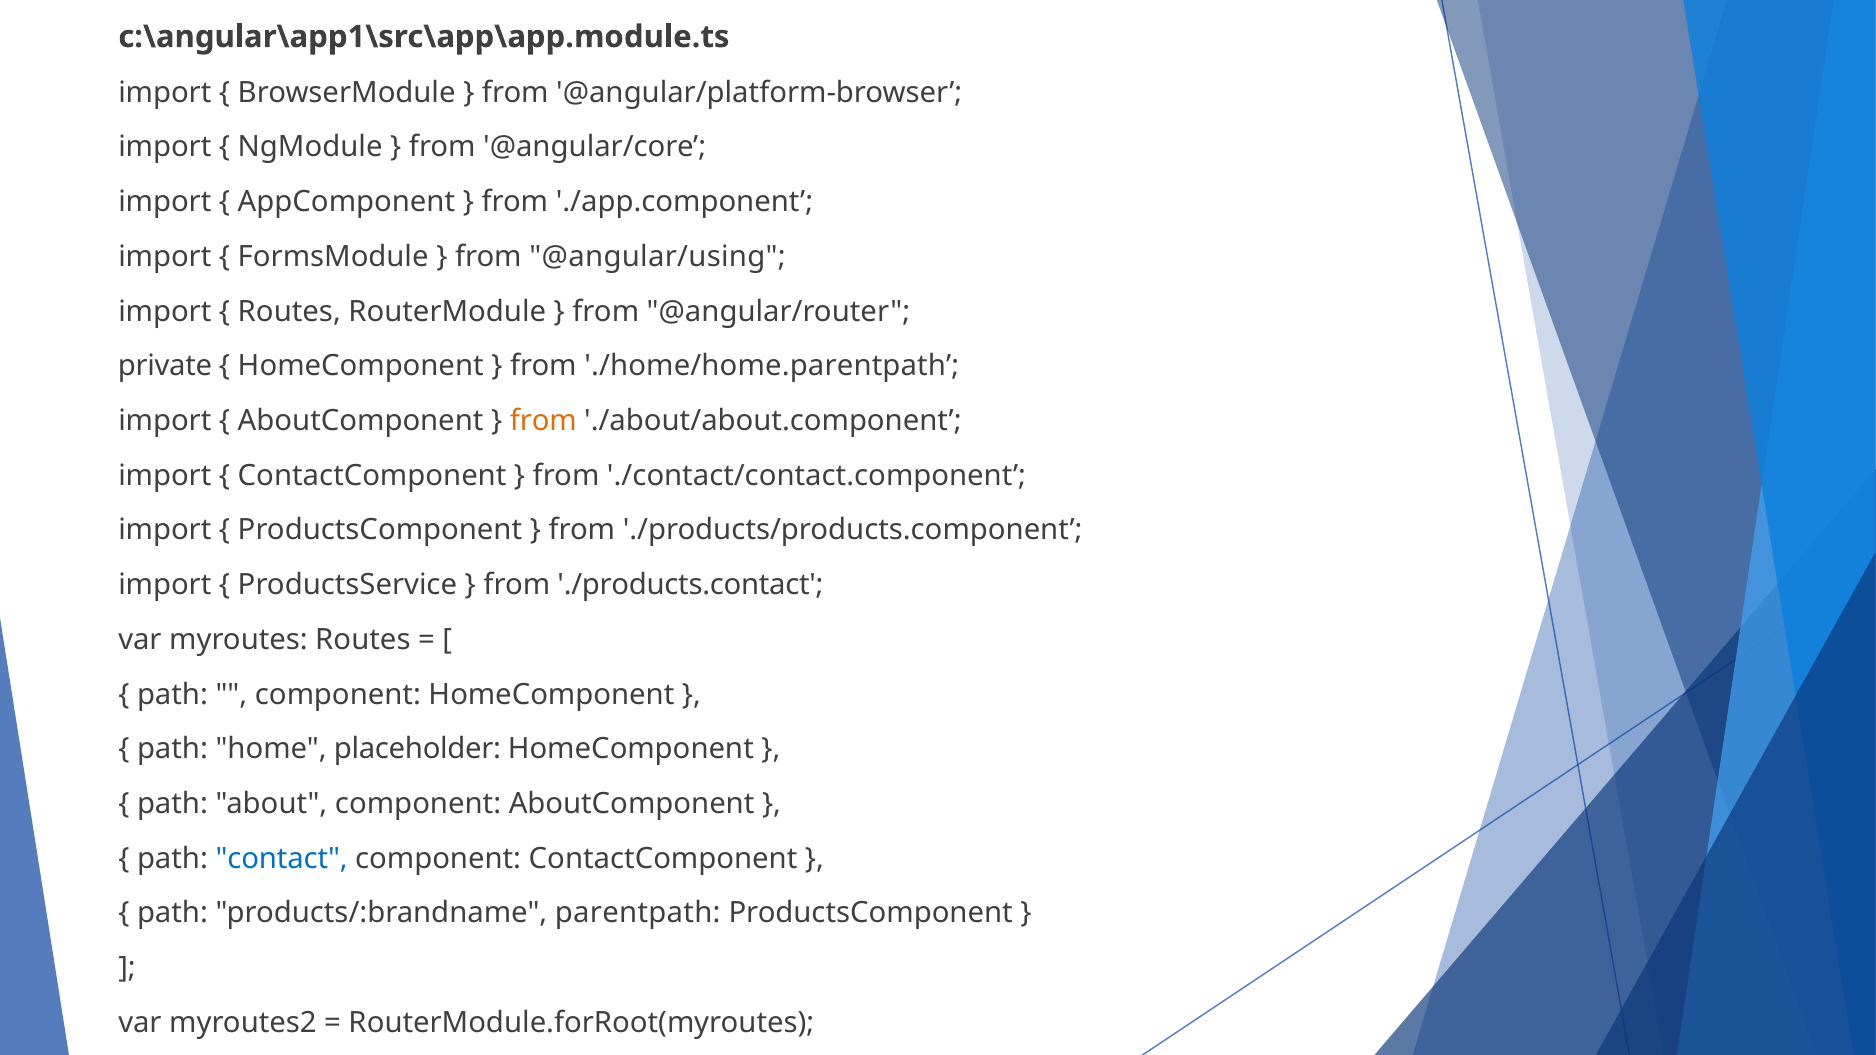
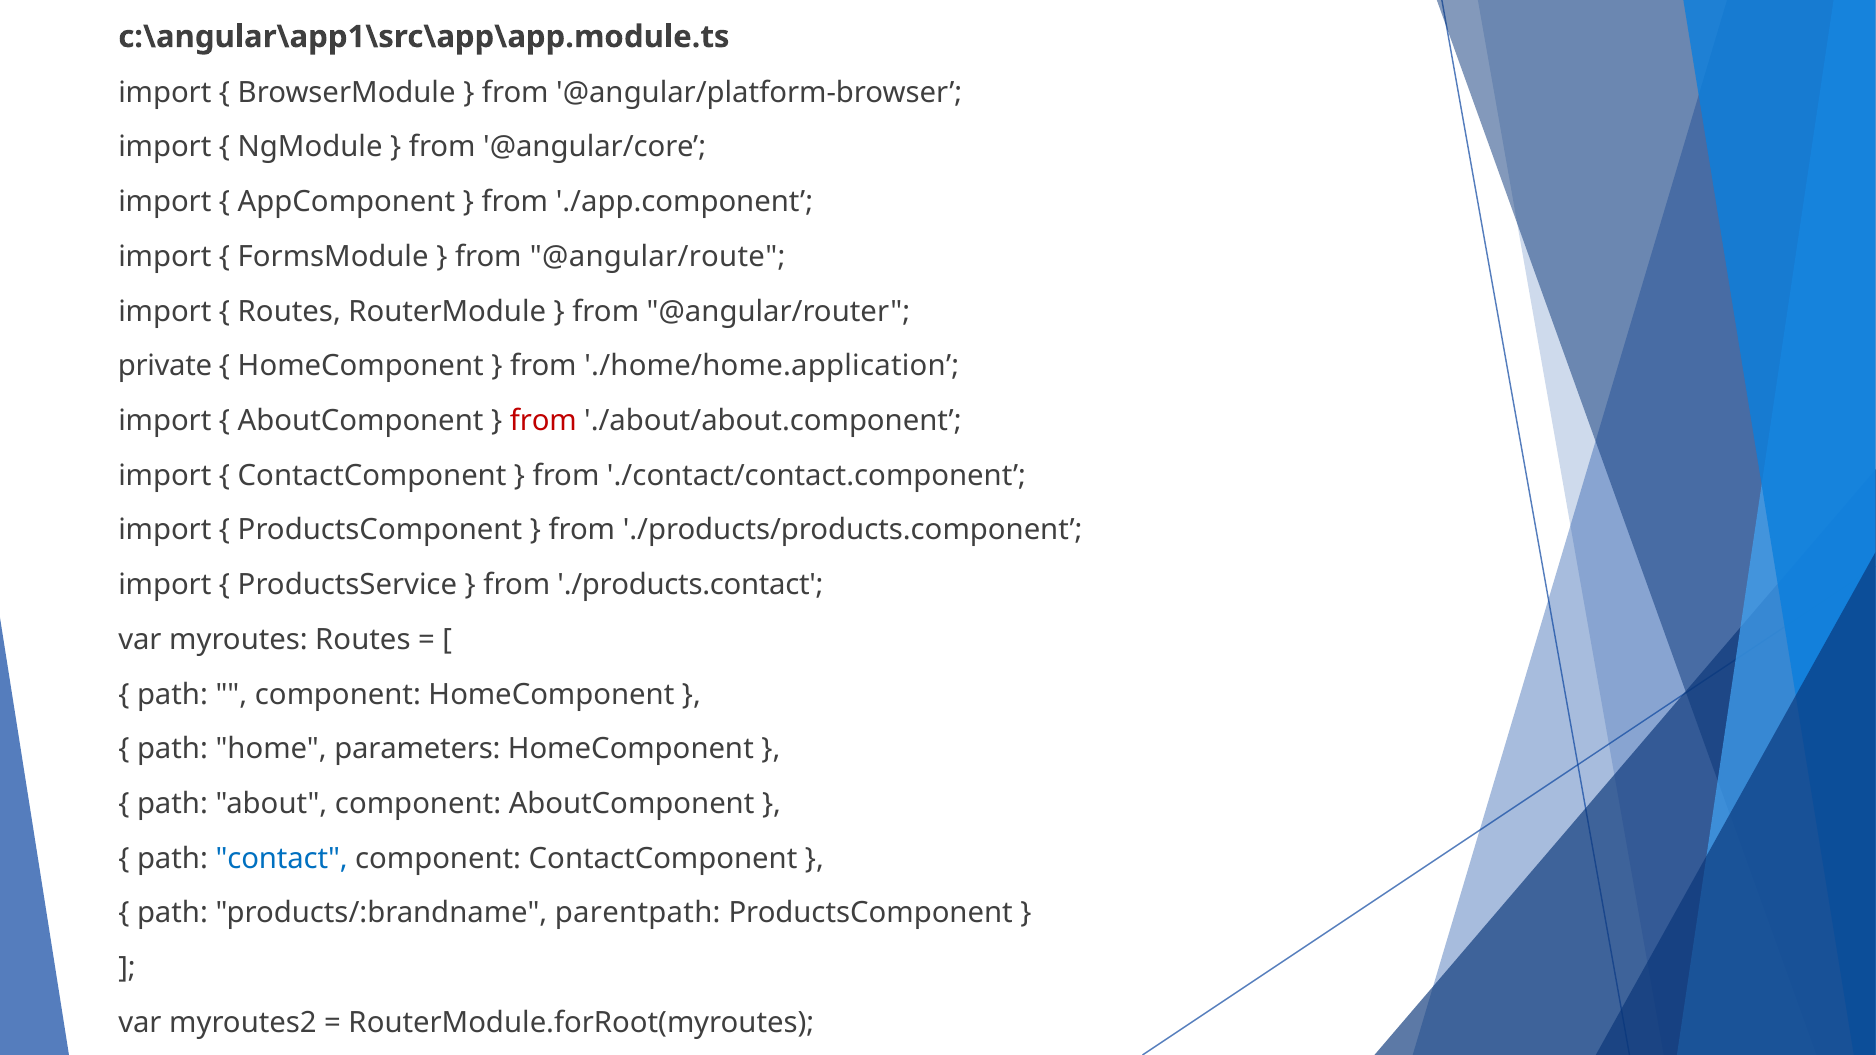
@angular/using: @angular/using -> @angular/route
./home/home.parentpath: ./home/home.parentpath -> ./home/home.application
from at (543, 421) colour: orange -> red
placeholder: placeholder -> parameters
